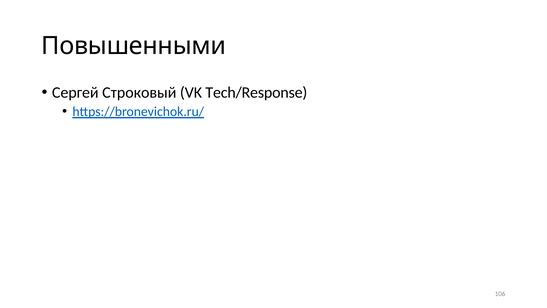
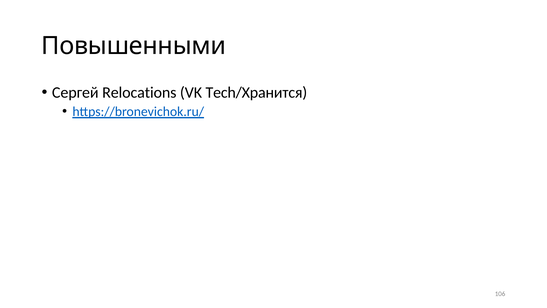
Строковый: Строковый -> Relocations
Tech/Response: Tech/Response -> Tech/Хранится
